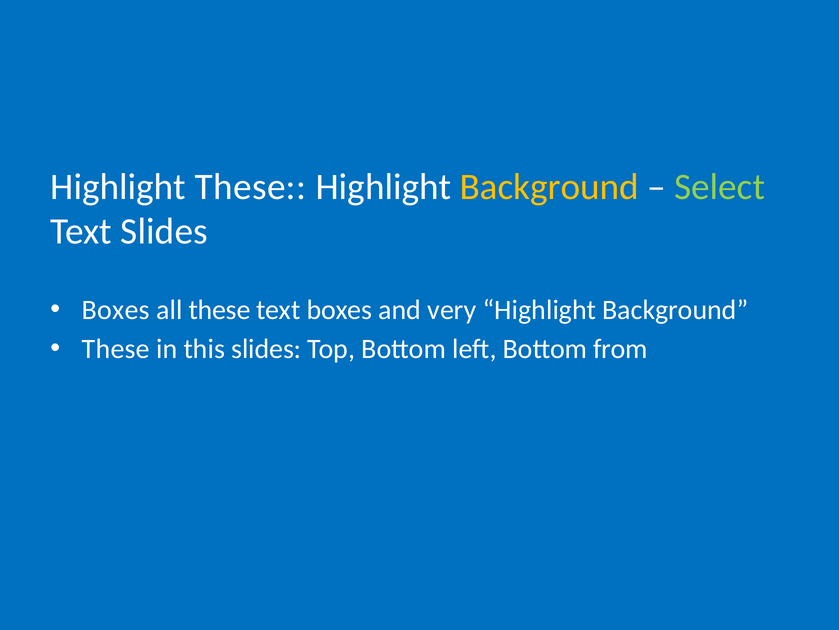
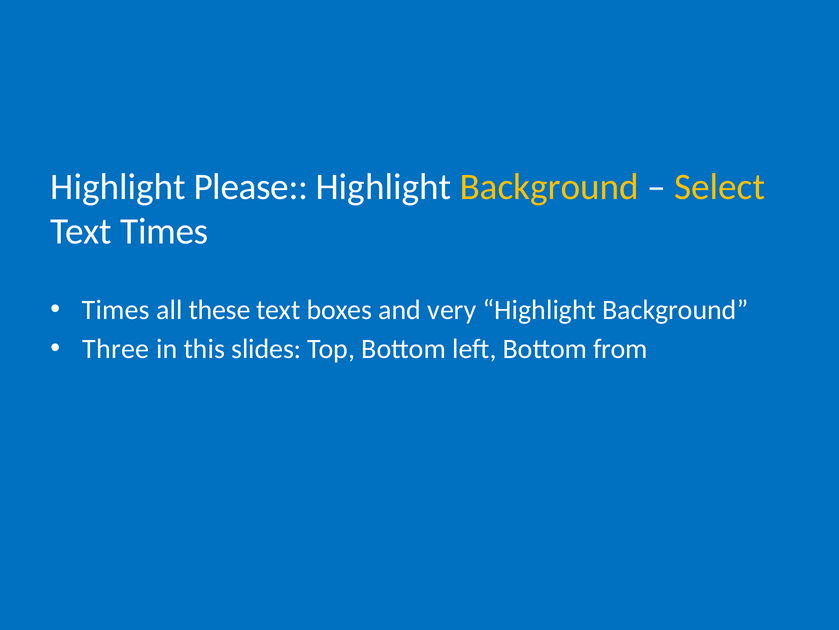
Highlight These: These -> Please
Select colour: light green -> yellow
Text Slides: Slides -> Times
Boxes at (116, 310): Boxes -> Times
These at (116, 349): These -> Three
